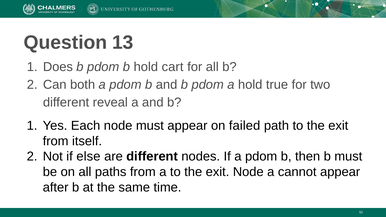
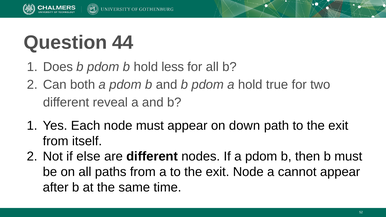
13: 13 -> 44
cart: cart -> less
failed: failed -> down
